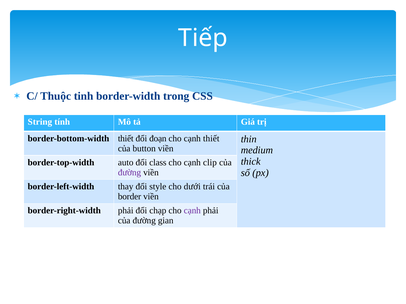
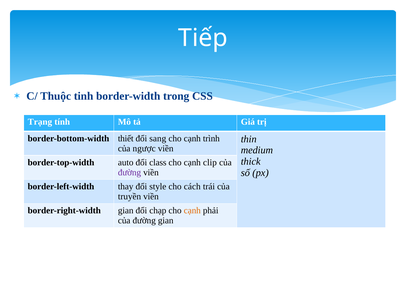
String: String -> Trạng
đoạn: đoạn -> sang
cạnh thiết: thiết -> trình
button: button -> ngược
dưới: dưới -> cách
border: border -> truyền
border-right-width phải: phải -> gian
cạnh at (192, 211) colour: purple -> orange
